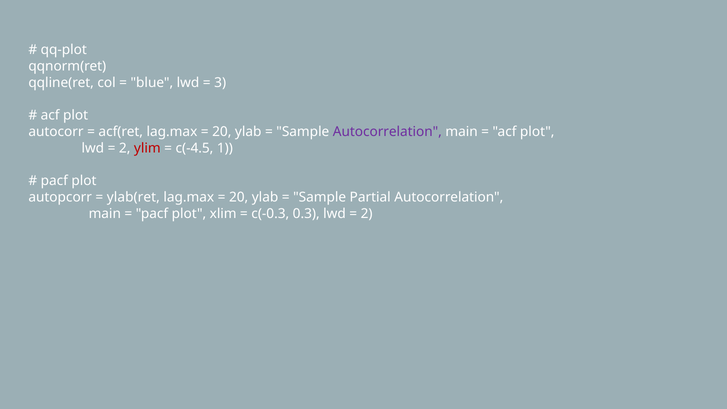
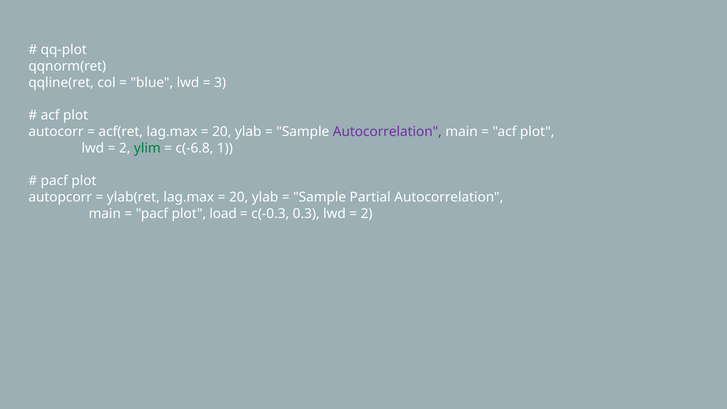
ylim colour: red -> green
c(-4.5: c(-4.5 -> c(-6.8
xlim: xlim -> load
